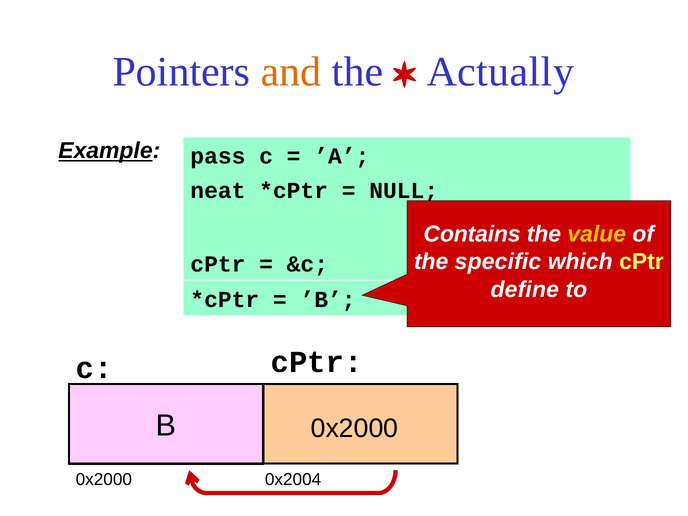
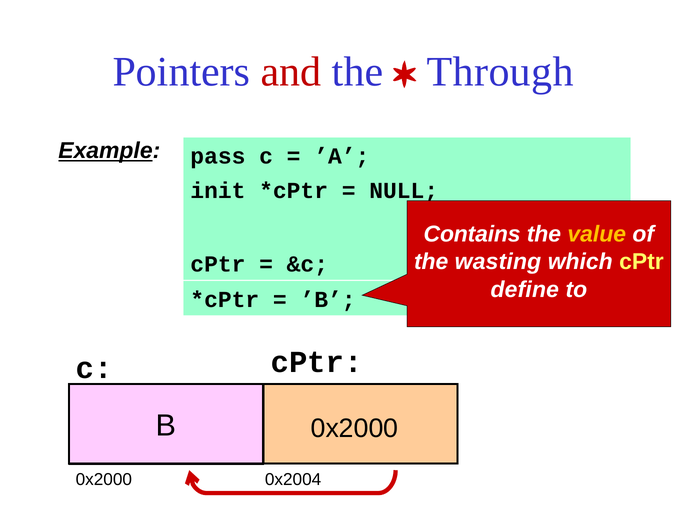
and colour: orange -> red
Actually: Actually -> Through
neat: neat -> init
specific: specific -> wasting
